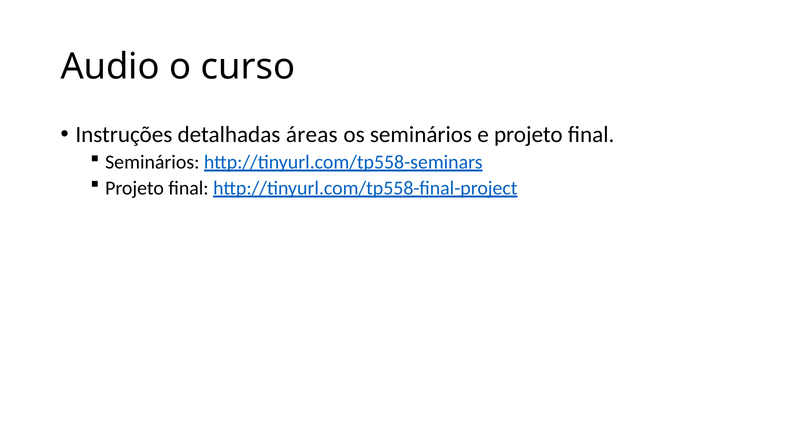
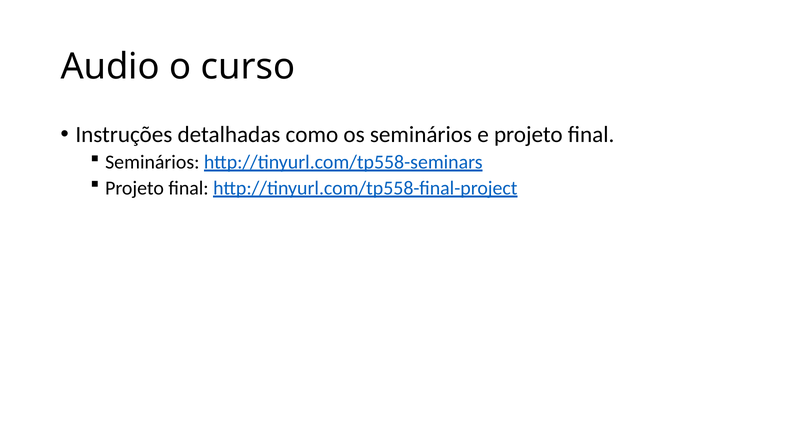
áreas: áreas -> como
